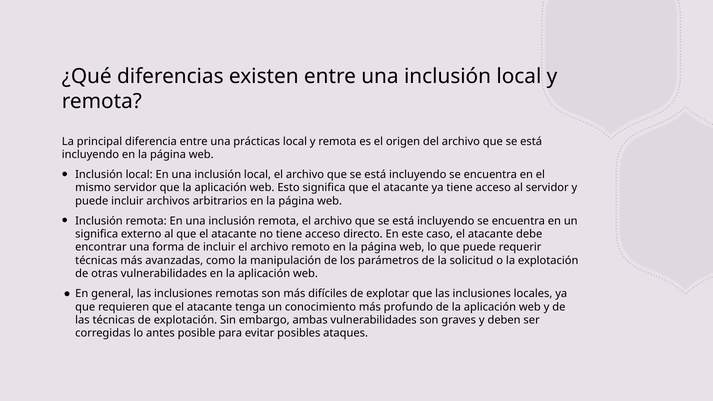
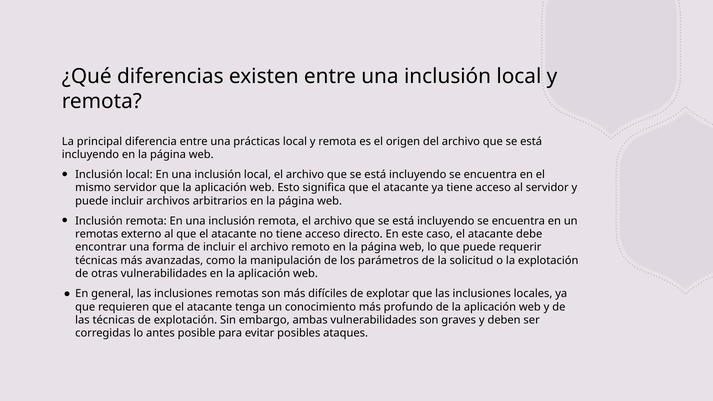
significa at (97, 234): significa -> remotas
